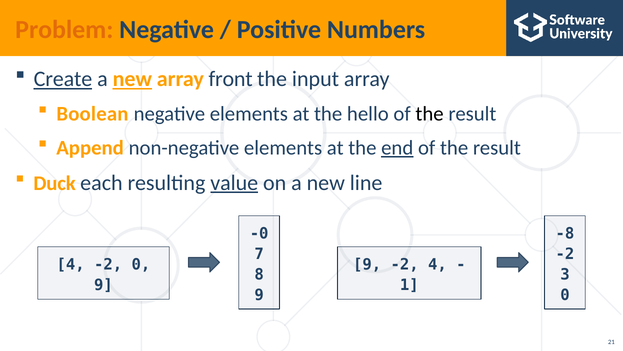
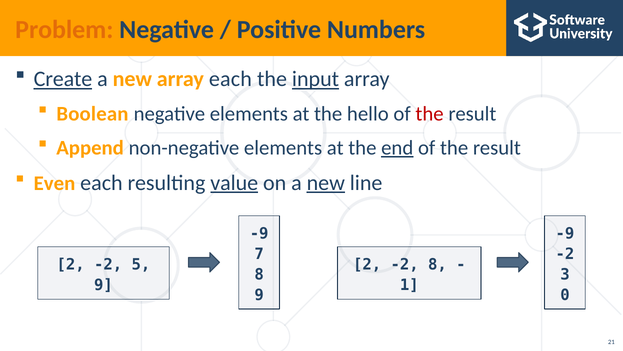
new at (132, 79) underline: present -> none
array front: front -> each
input underline: none -> present
the at (430, 114) colour: black -> red
Duck: Duck -> Even
new at (326, 183) underline: none -> present
-0 at (259, 233): -0 -> -9
-8 at (565, 233): -8 -> -9
4 at (71, 264): 4 -> 2
-2 0: 0 -> 5
9 at (367, 264): 9 -> 2
-2 4: 4 -> 8
